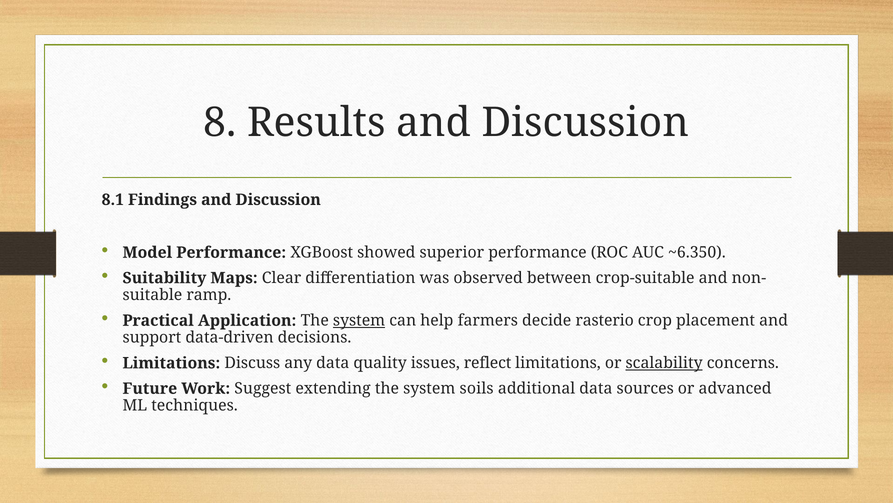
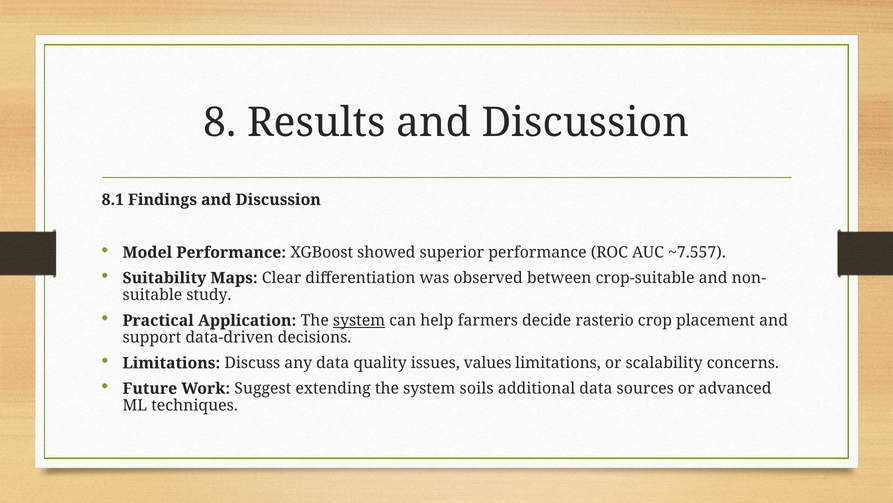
~6.350: ~6.350 -> ~7.557
ramp: ramp -> study
reflect: reflect -> values
scalability underline: present -> none
